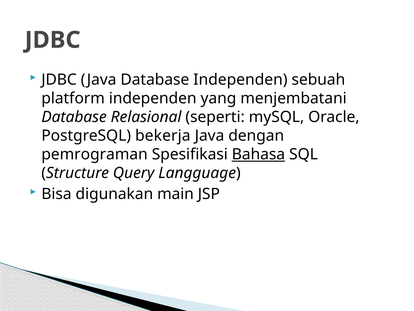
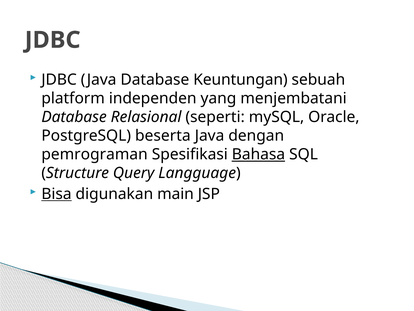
Database Independen: Independen -> Keuntungan
bekerja: bekerja -> beserta
Bisa underline: none -> present
